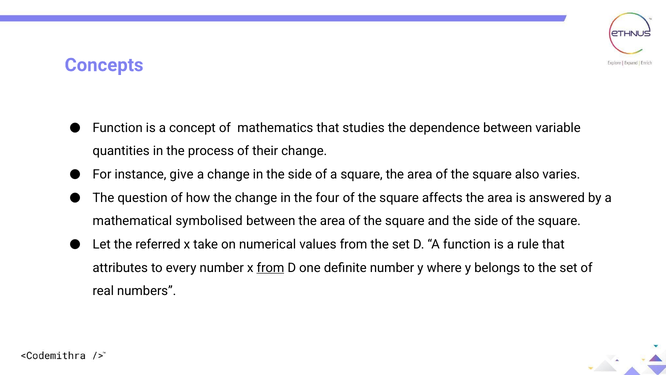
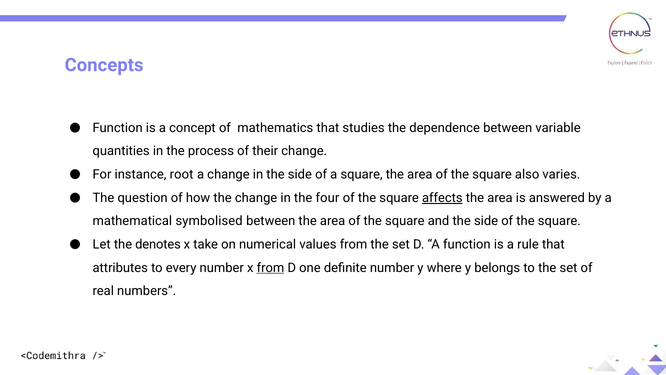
give: give -> root
affects underline: none -> present
referred: referred -> denotes
